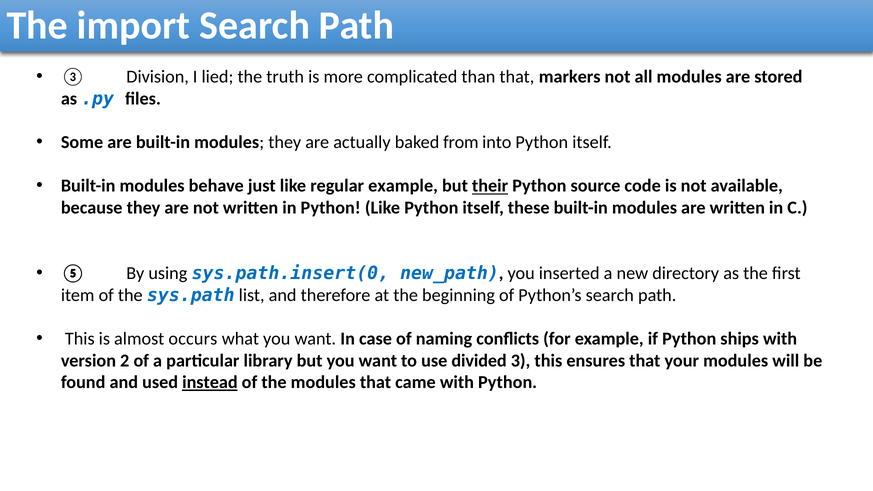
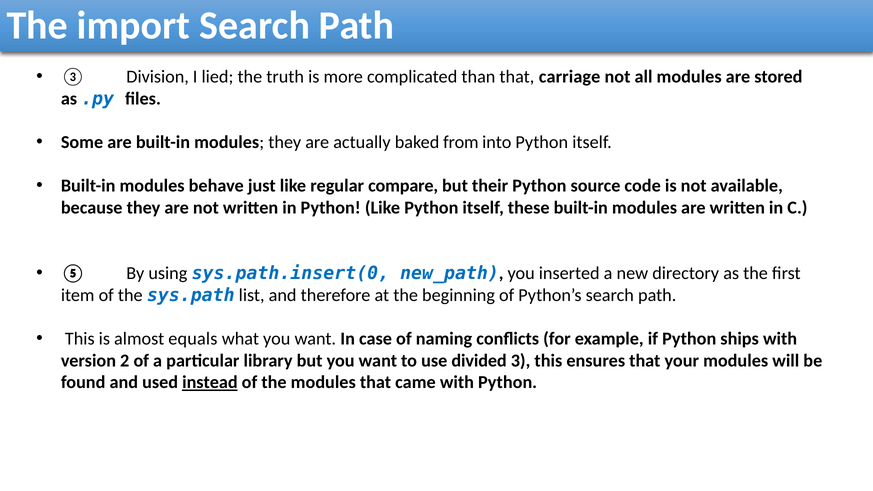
markers: markers -> carriage
regular example: example -> compare
their underline: present -> none
occurs: occurs -> equals
